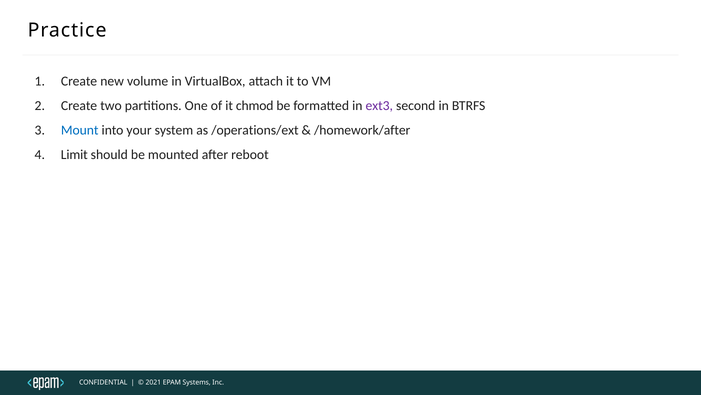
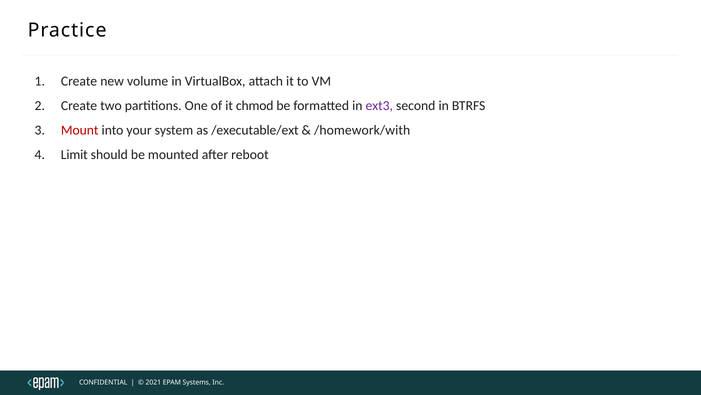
Mount colour: blue -> red
/operations/ext: /operations/ext -> /executable/ext
/homework/after: /homework/after -> /homework/with
